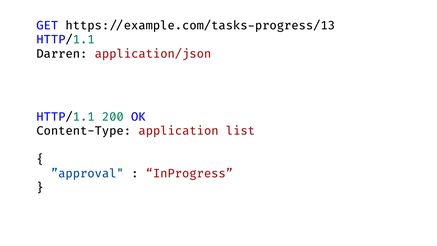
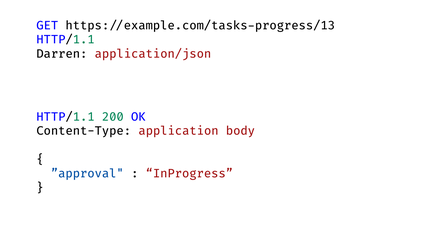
application/list: application/list -> application/body
